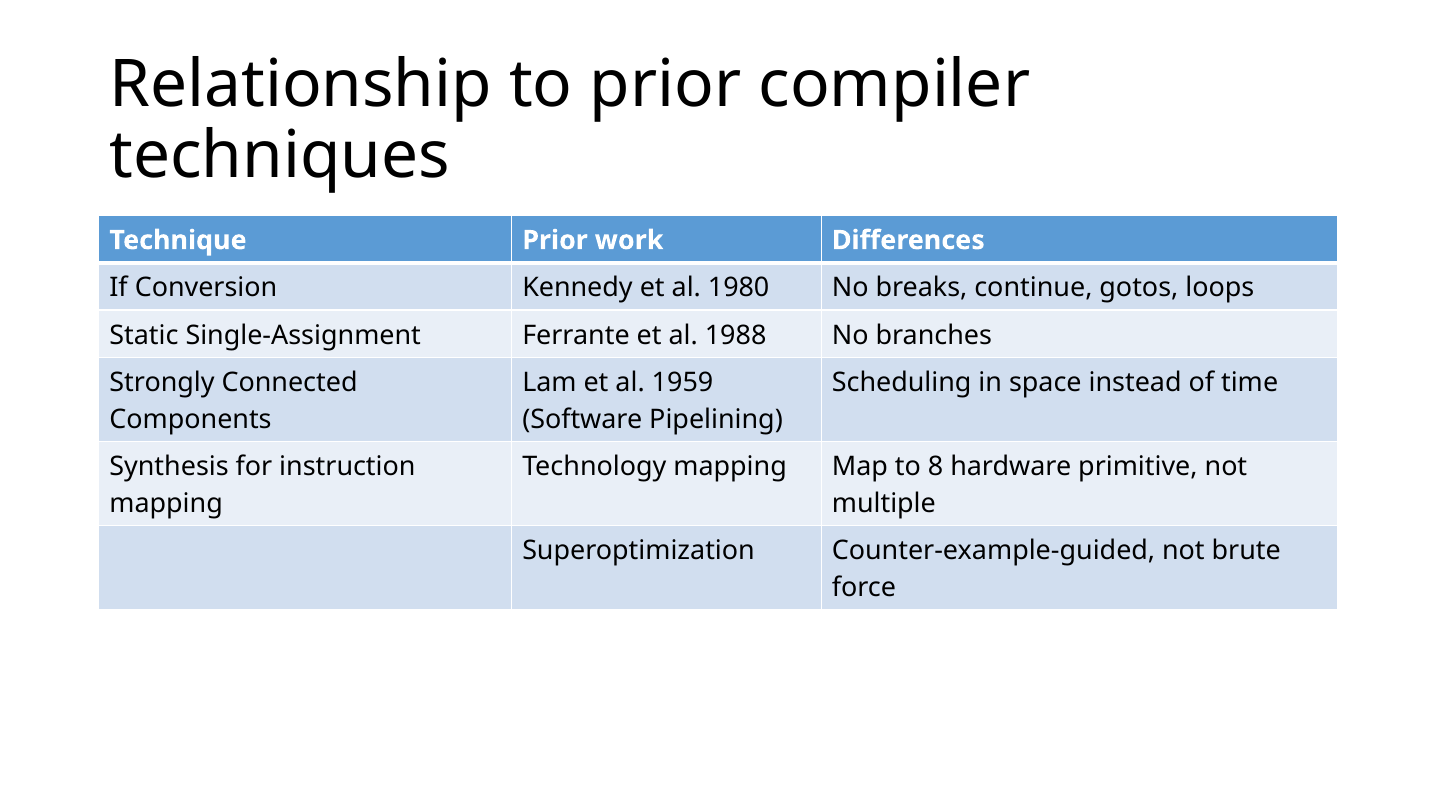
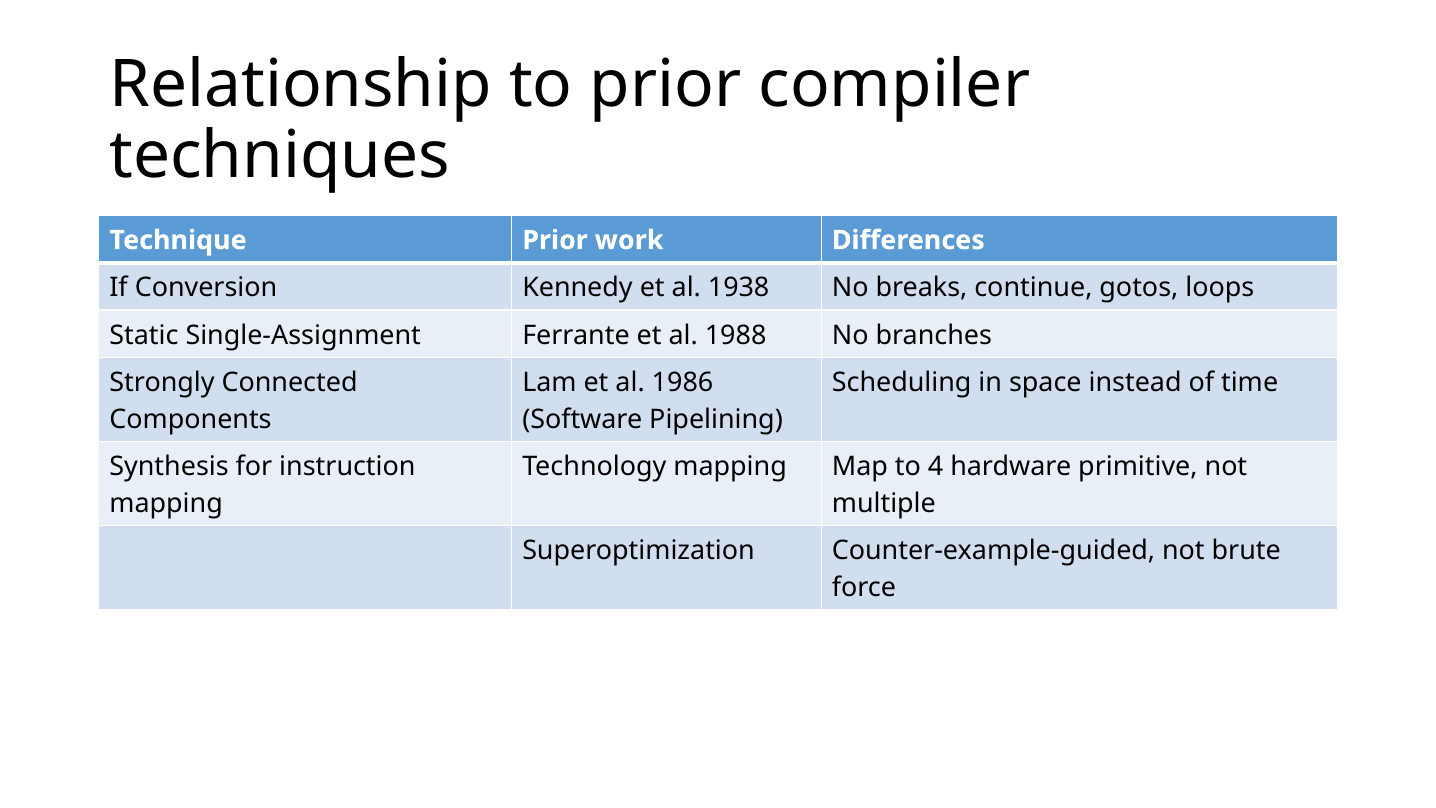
1980: 1980 -> 1938
1959: 1959 -> 1986
8: 8 -> 4
